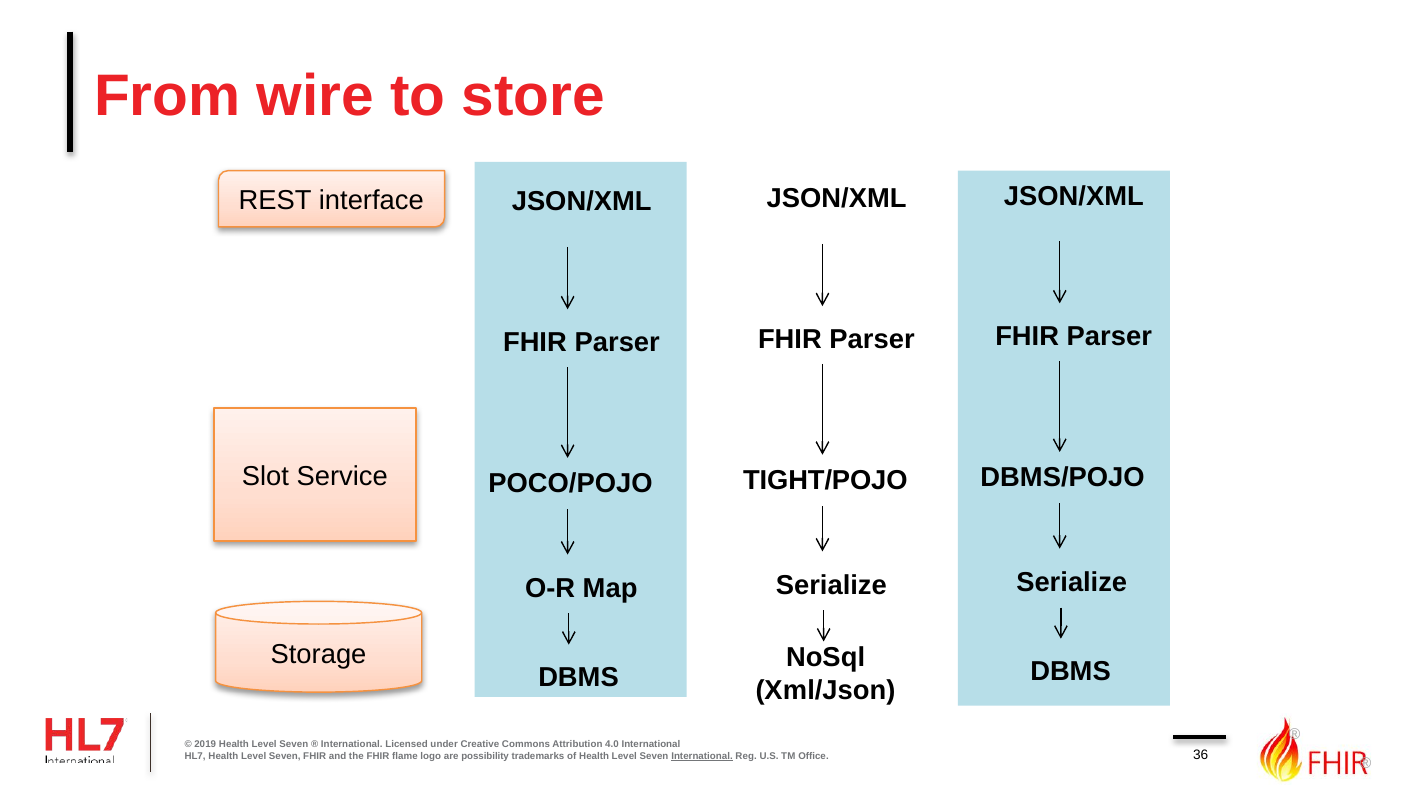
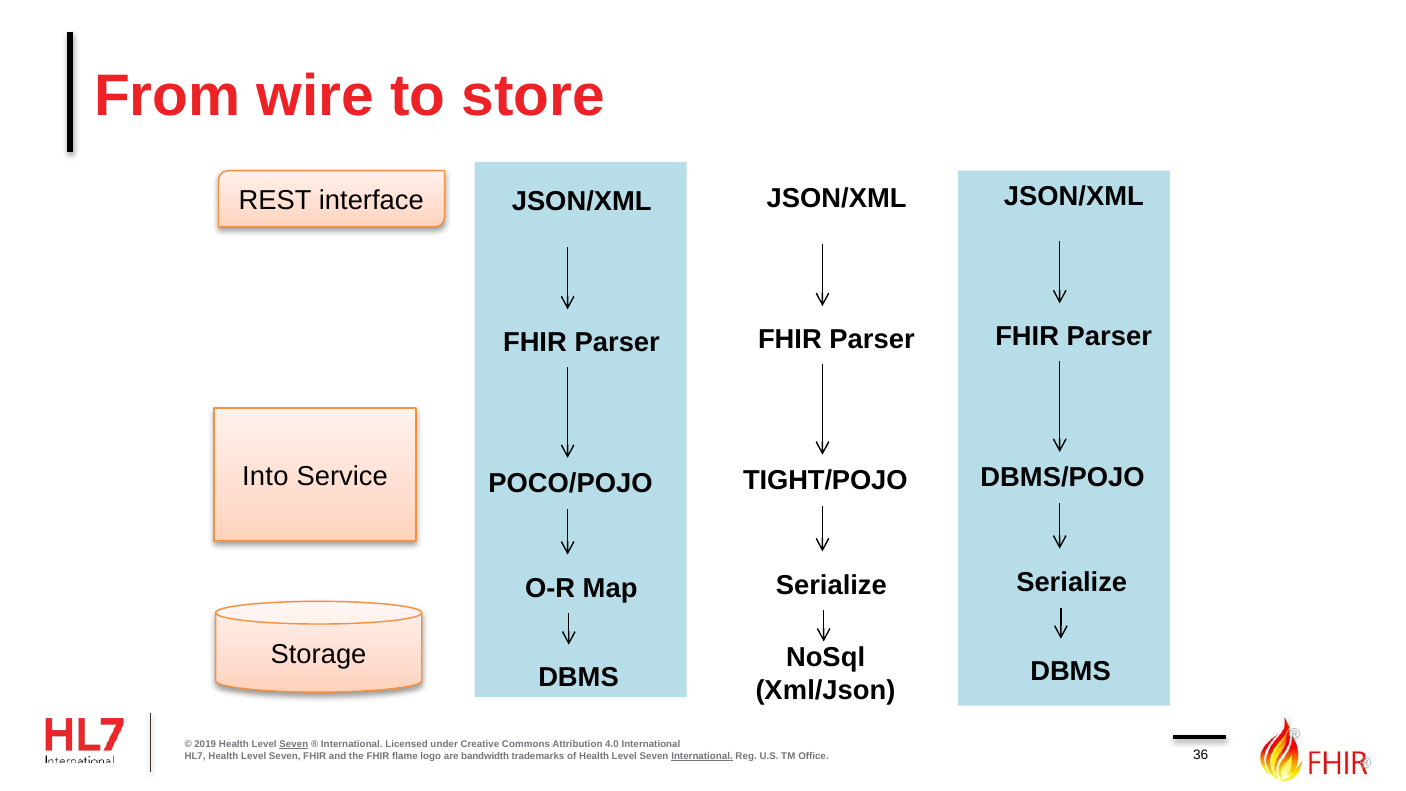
Slot: Slot -> Into
Seven at (294, 744) underline: none -> present
possibility: possibility -> bandwidth
